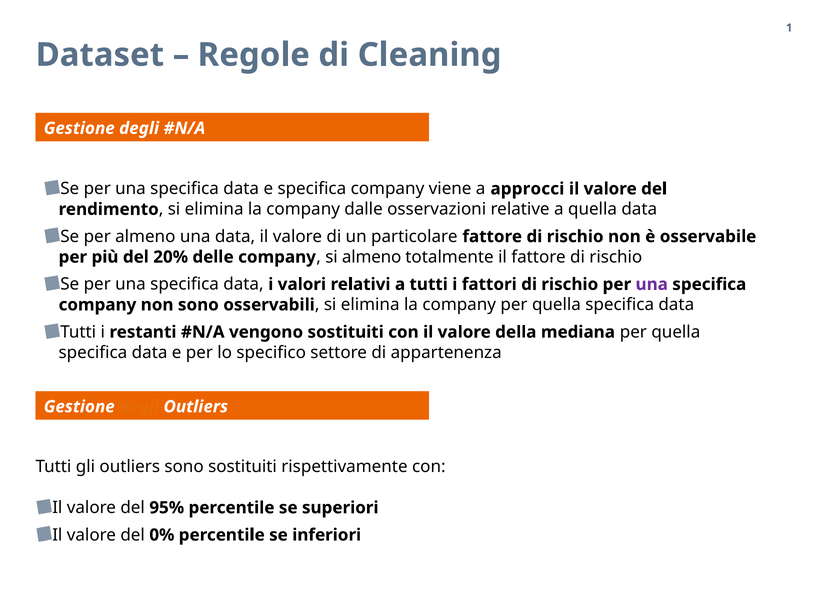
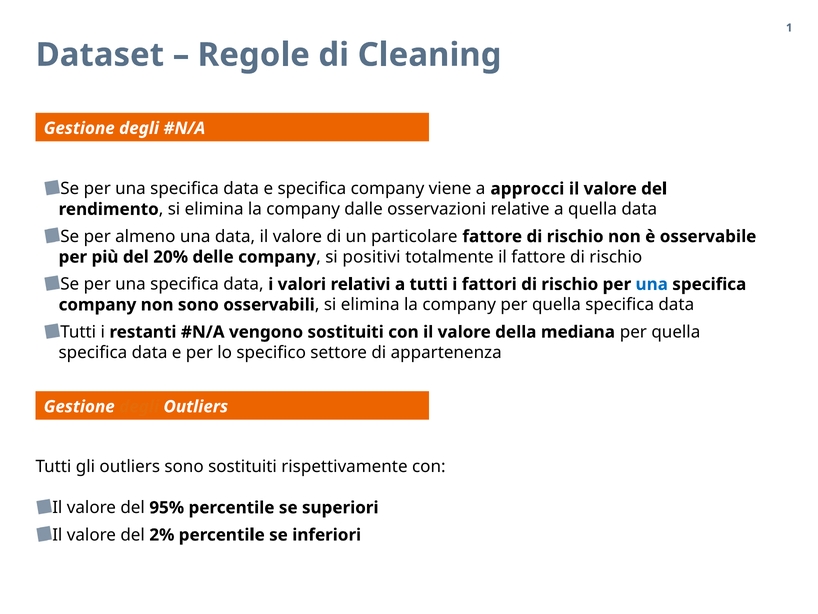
si almeno: almeno -> positivi
una at (652, 284) colour: purple -> blue
0%: 0% -> 2%
